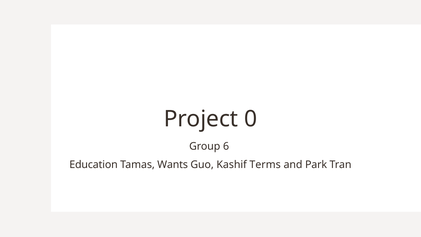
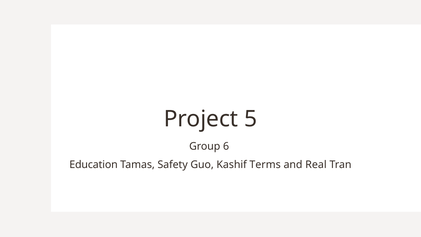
0: 0 -> 5
Wants: Wants -> Safety
Park: Park -> Real
